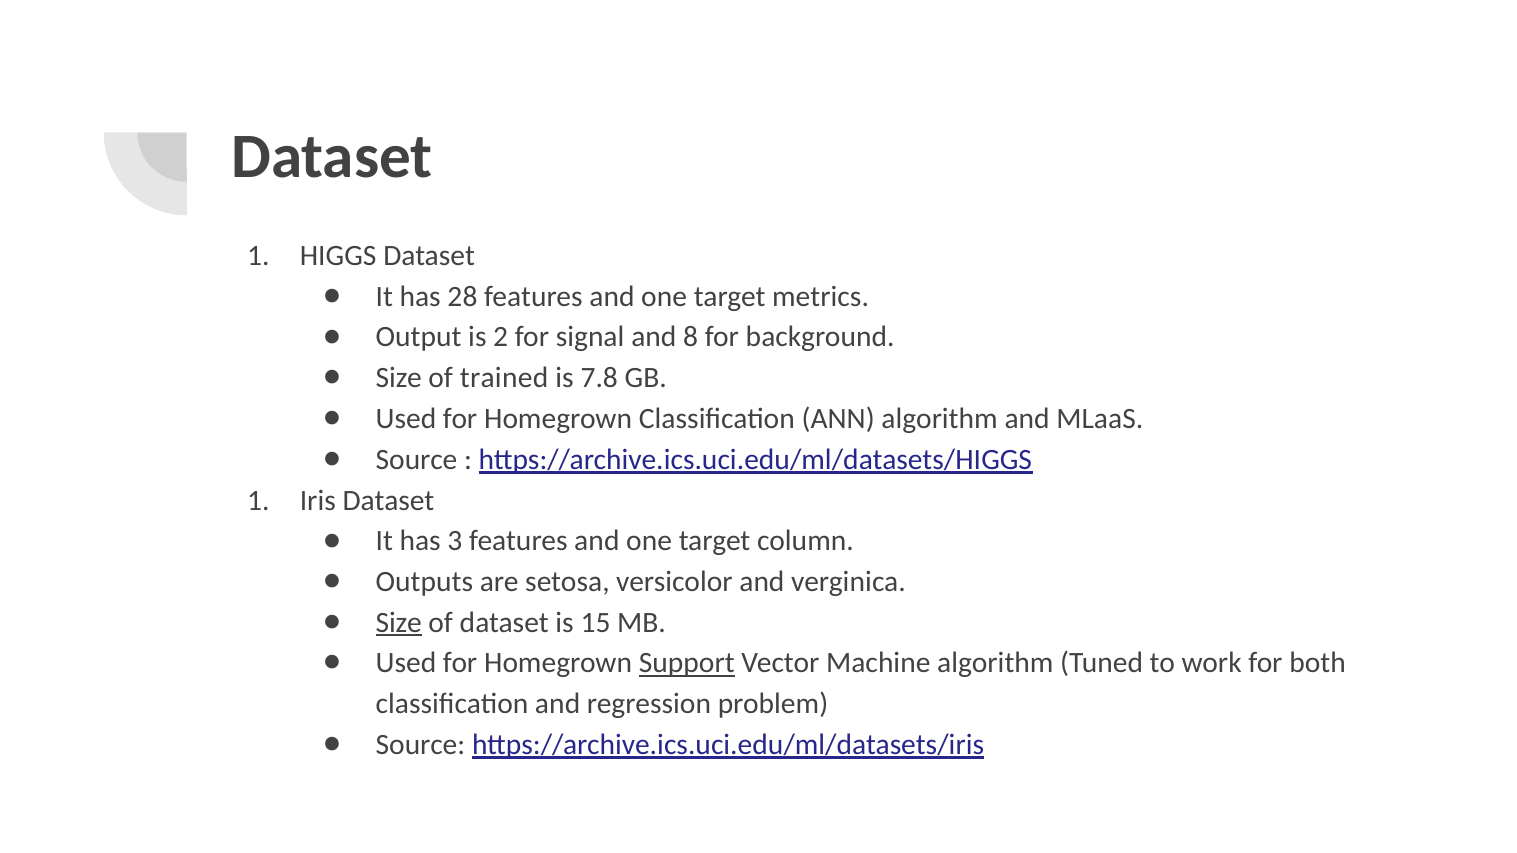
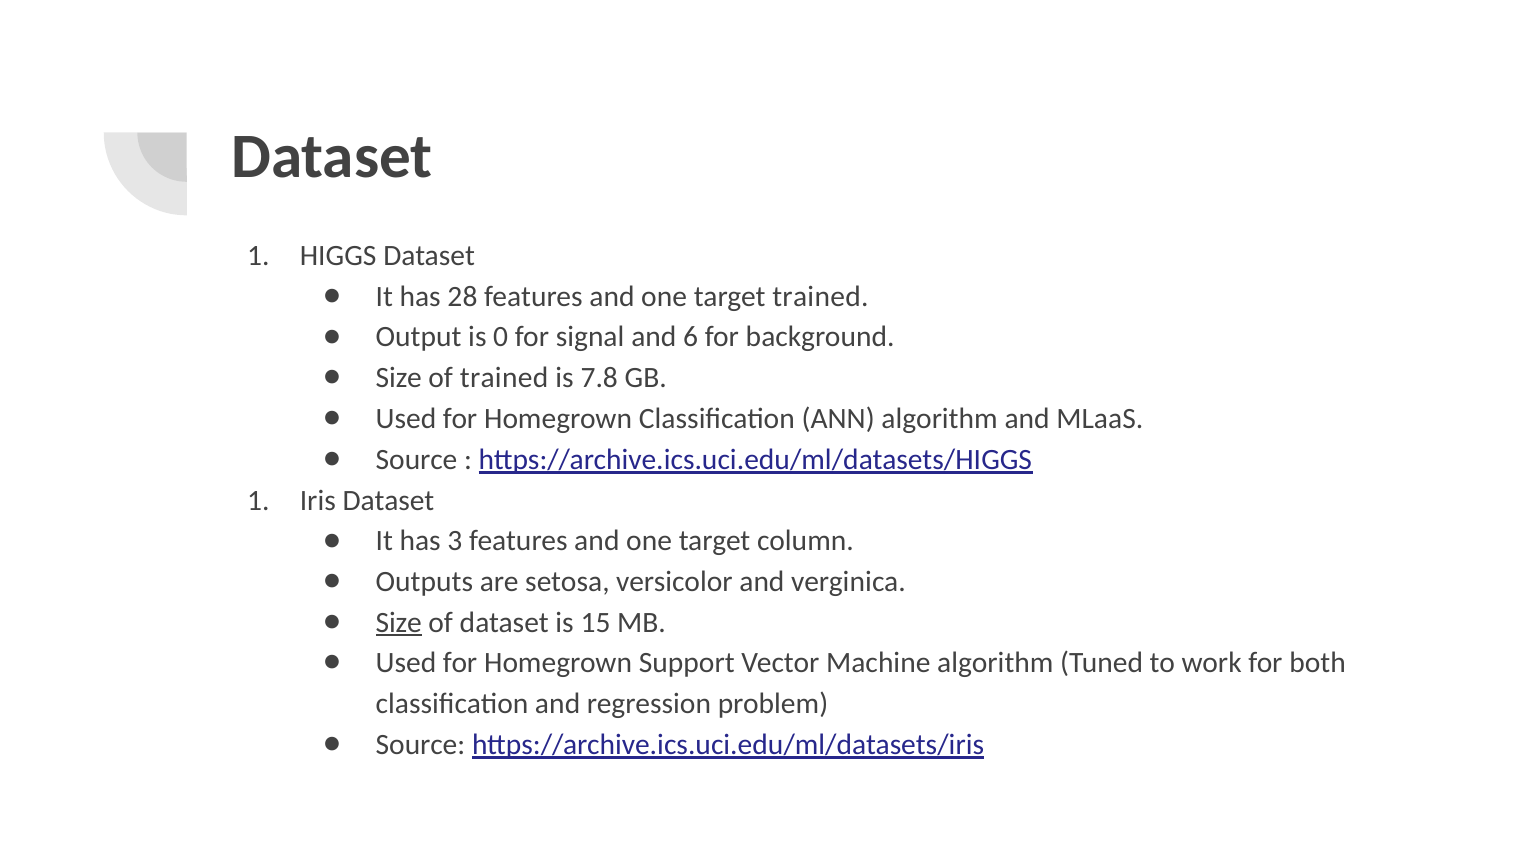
target metrics: metrics -> trained
2: 2 -> 0
8: 8 -> 6
Support underline: present -> none
